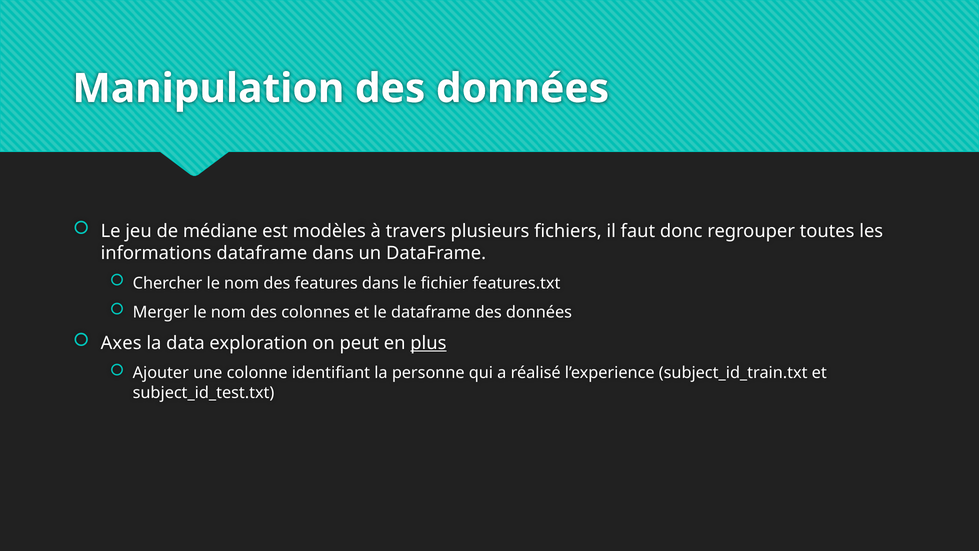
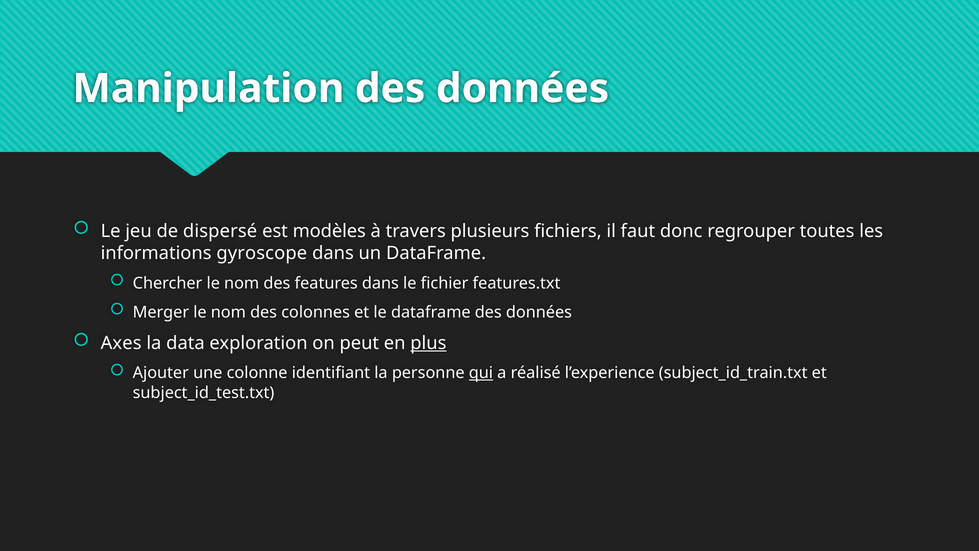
médiane: médiane -> dispersé
informations dataframe: dataframe -> gyroscope
qui underline: none -> present
